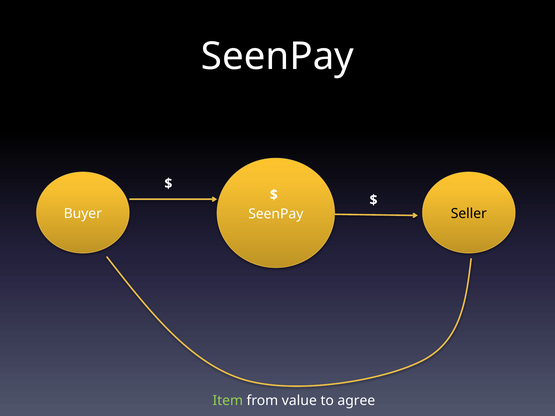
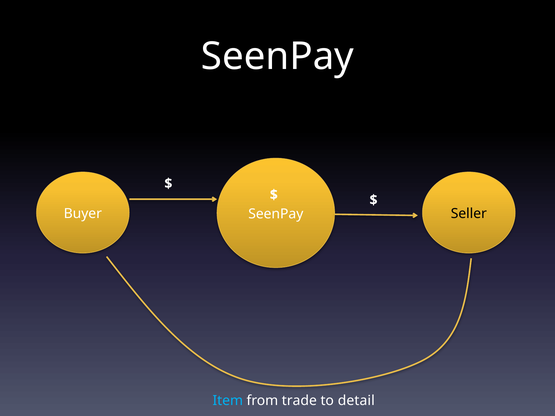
Item colour: light green -> light blue
value: value -> trade
agree: agree -> detail
